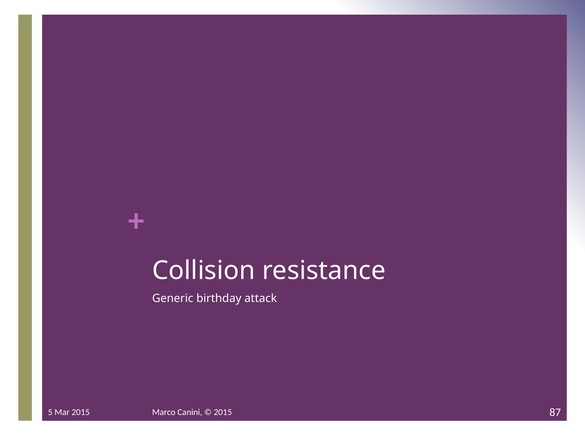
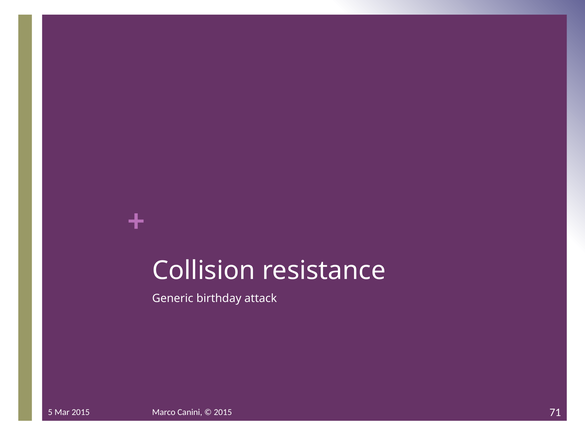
87: 87 -> 71
